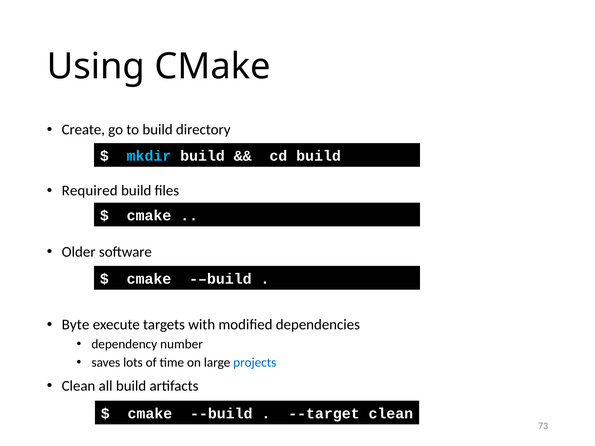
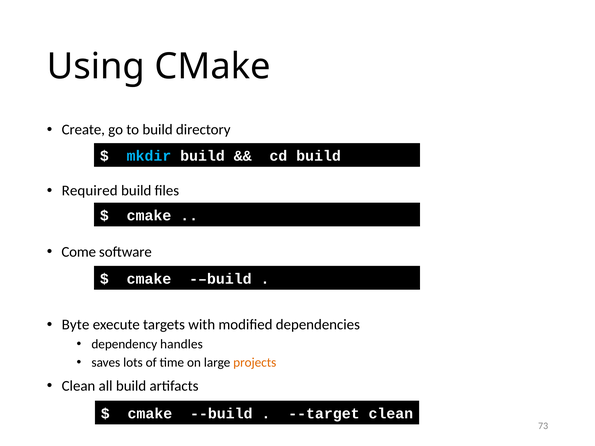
Older: Older -> Come
number: number -> handles
projects colour: blue -> orange
